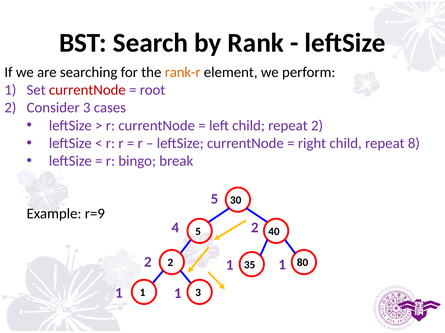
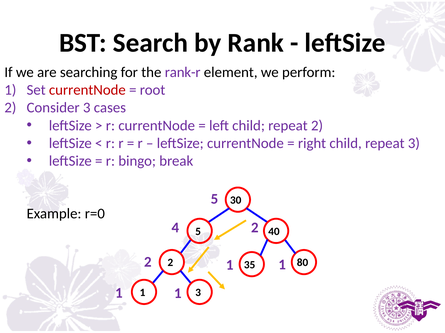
rank-r colour: orange -> purple
repeat 8: 8 -> 3
r=9: r=9 -> r=0
